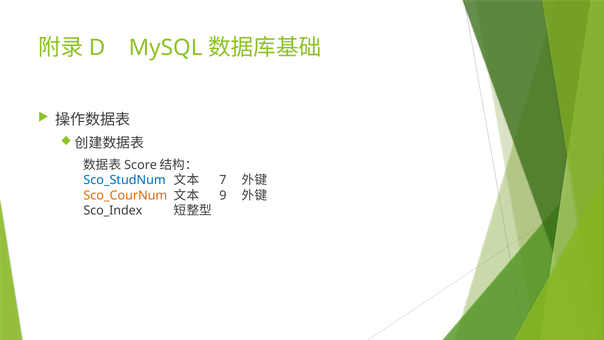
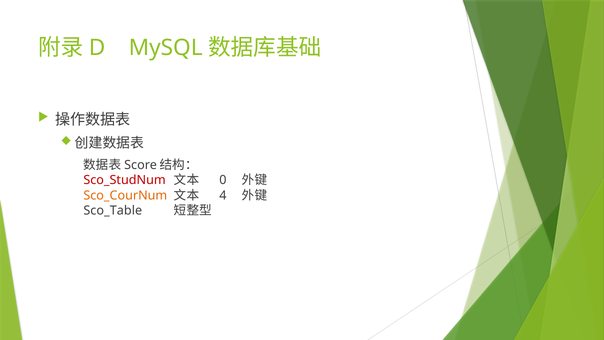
Sco_StudNum colour: blue -> red
7: 7 -> 0
9: 9 -> 4
Sco_Index: Sco_Index -> Sco_Table
